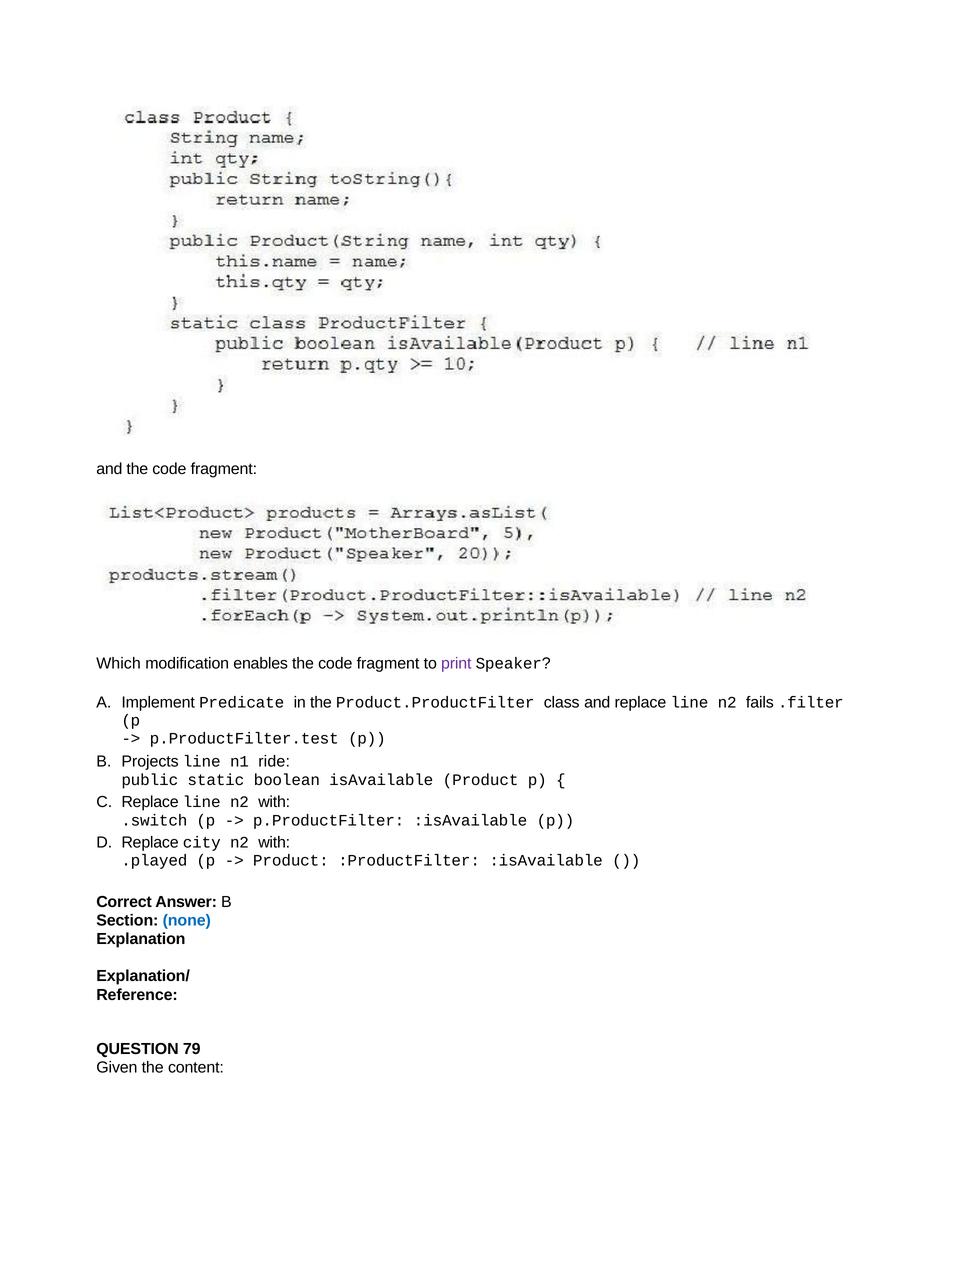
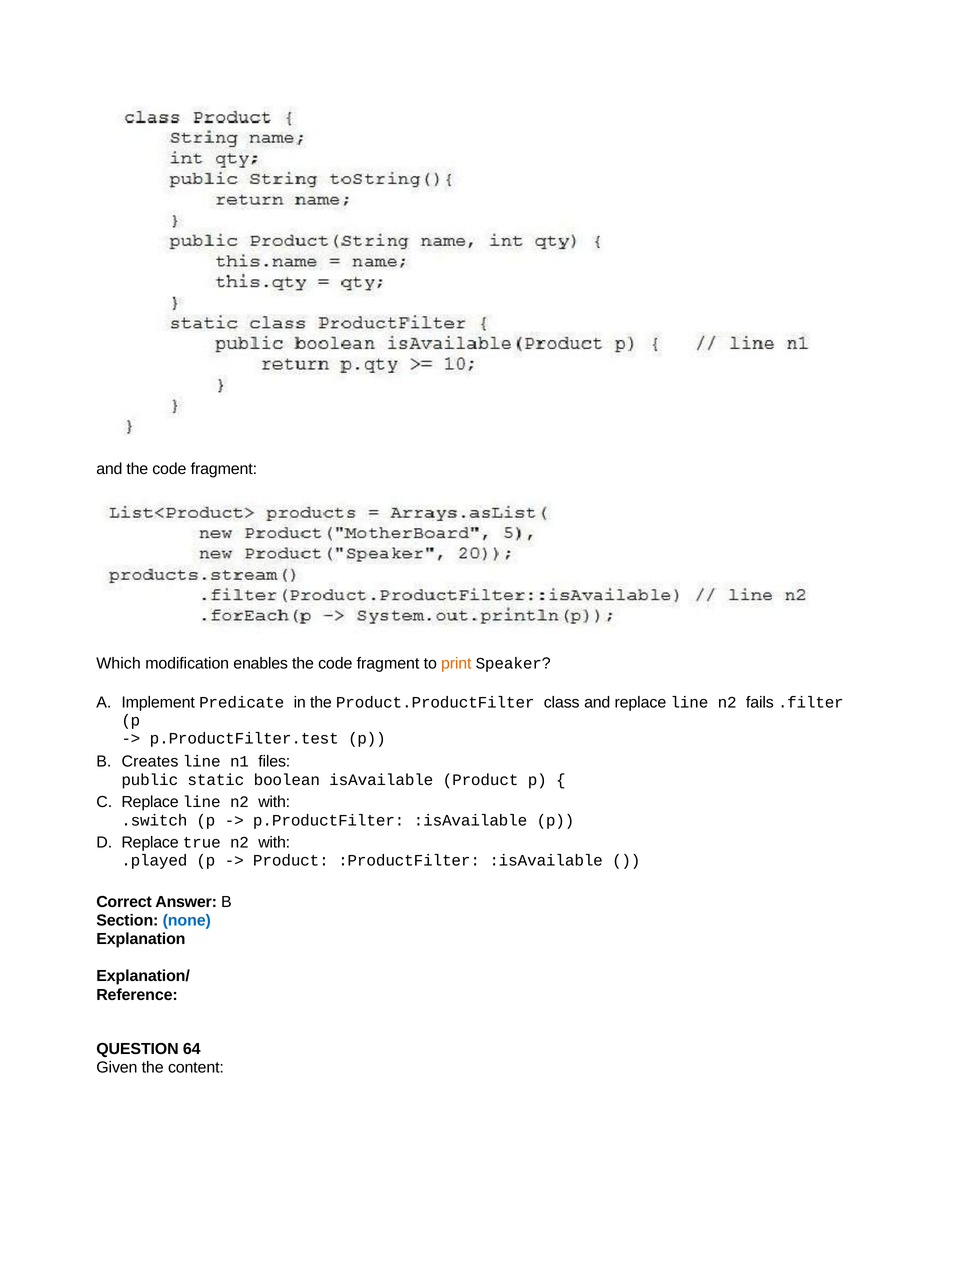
print colour: purple -> orange
Projects: Projects -> Creates
ride: ride -> files
city: city -> true
79: 79 -> 64
